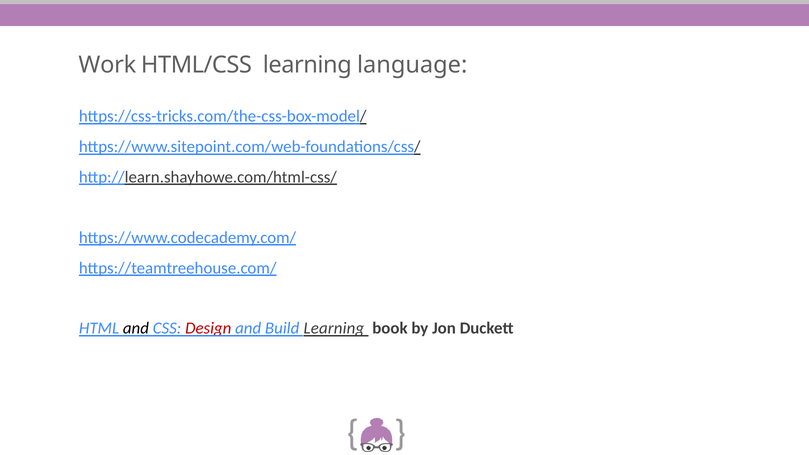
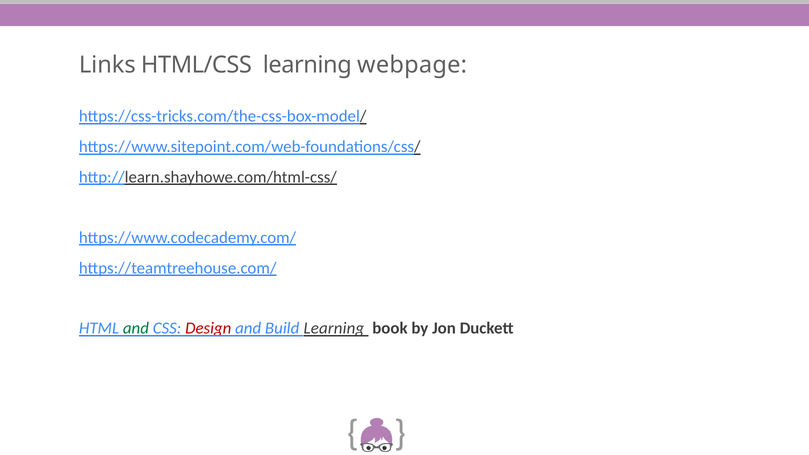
Work: Work -> Links
language: language -> webpage
and at (136, 328) colour: black -> green
